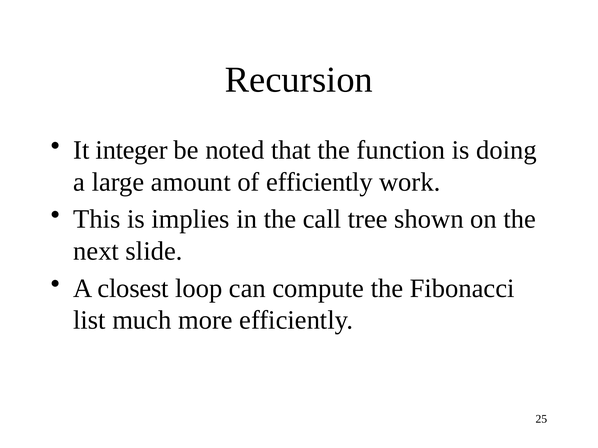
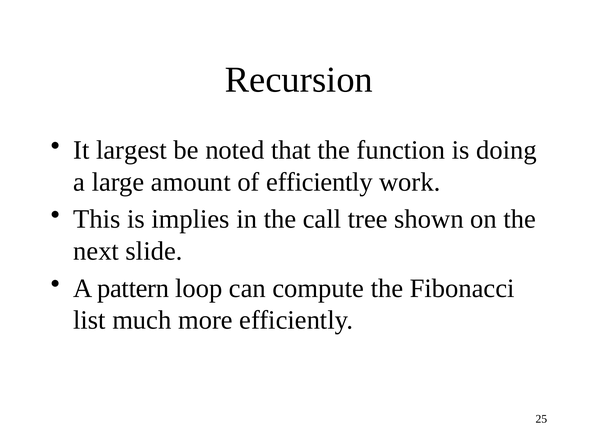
integer: integer -> largest
closest: closest -> pattern
